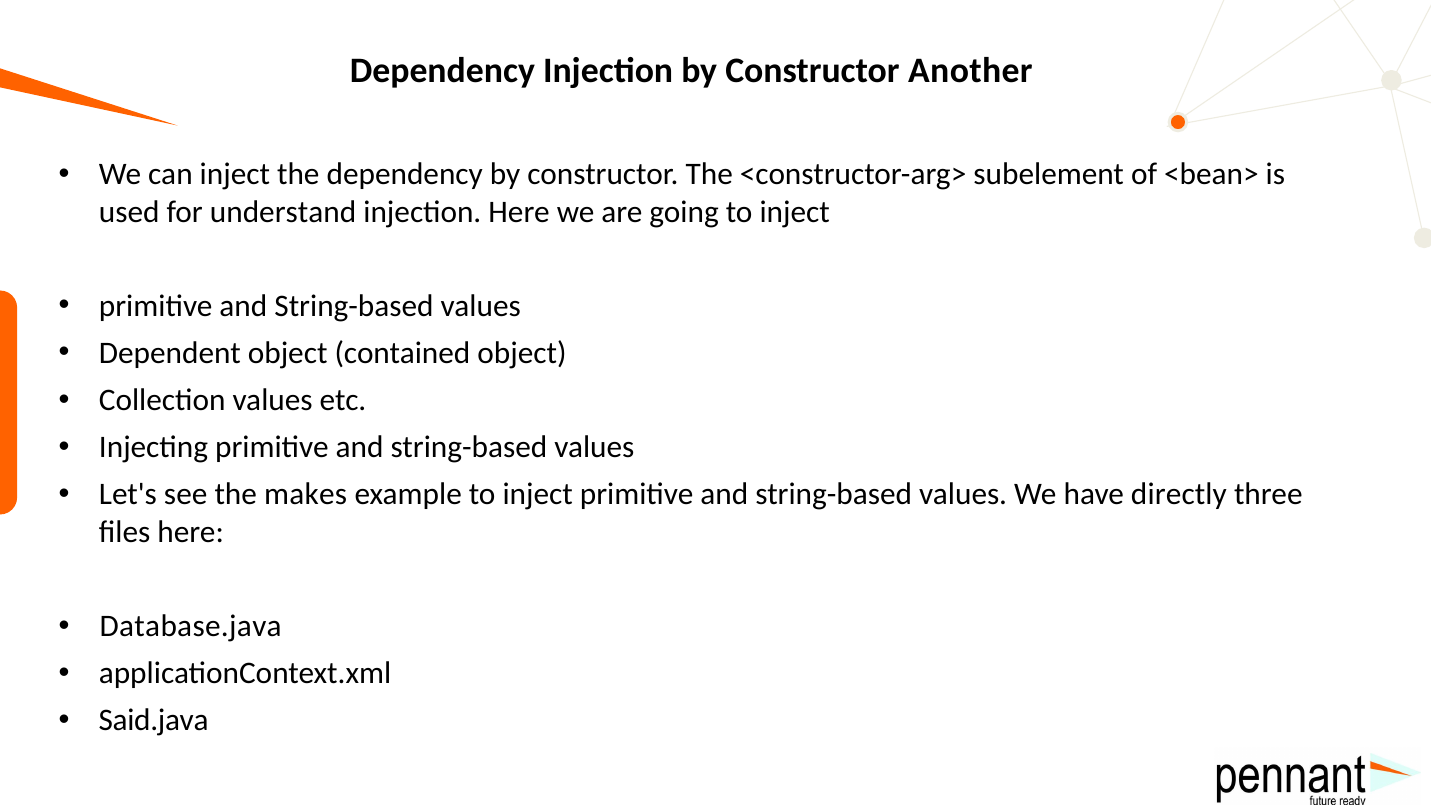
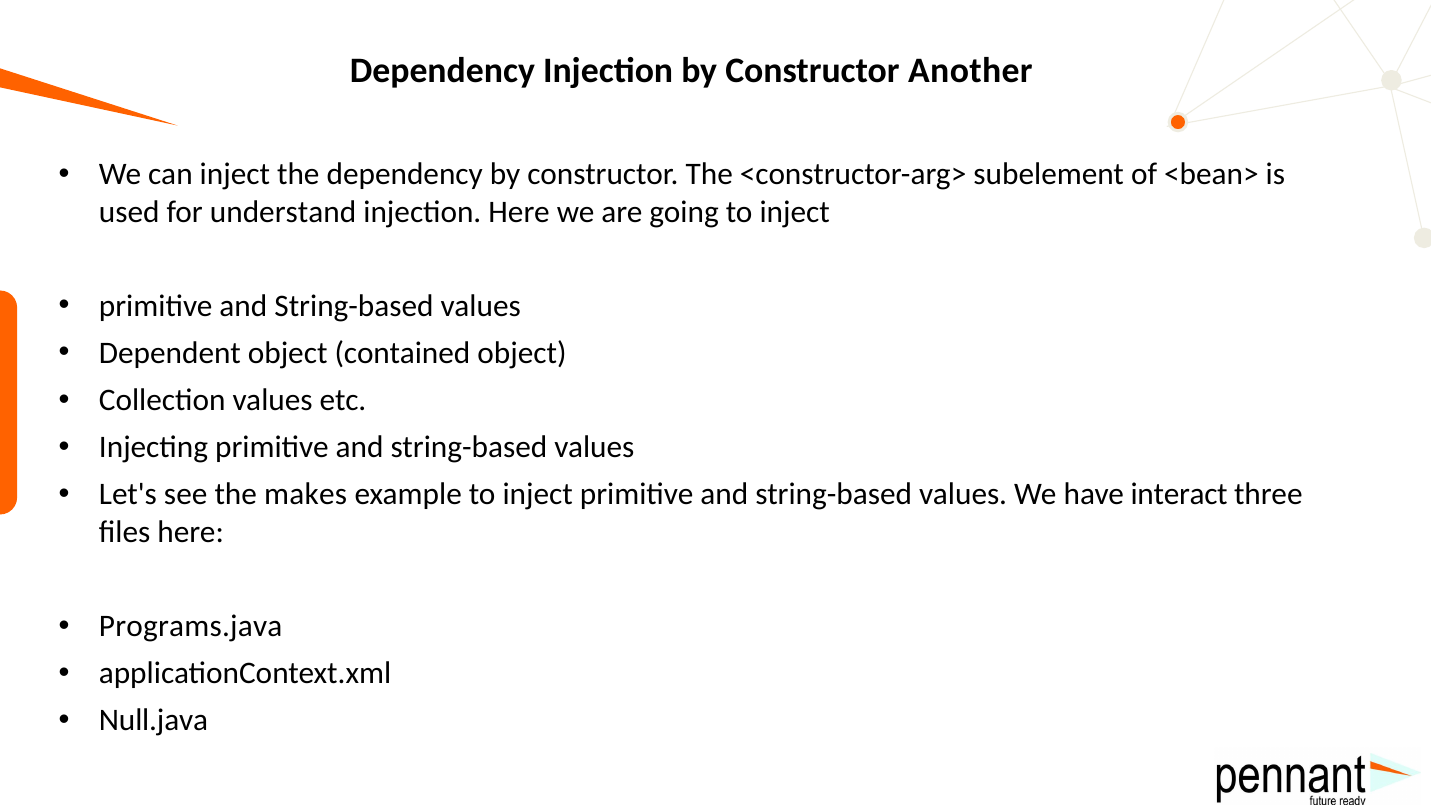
directly: directly -> interact
Database.java: Database.java -> Programs.java
Said.java: Said.java -> Null.java
